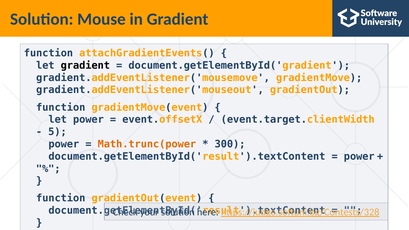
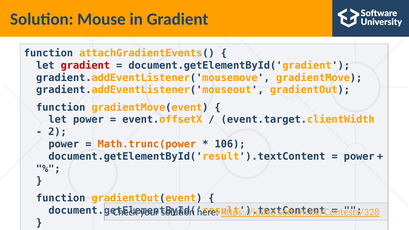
gradient at (85, 65) colour: black -> red
5: 5 -> 2
300: 300 -> 106
